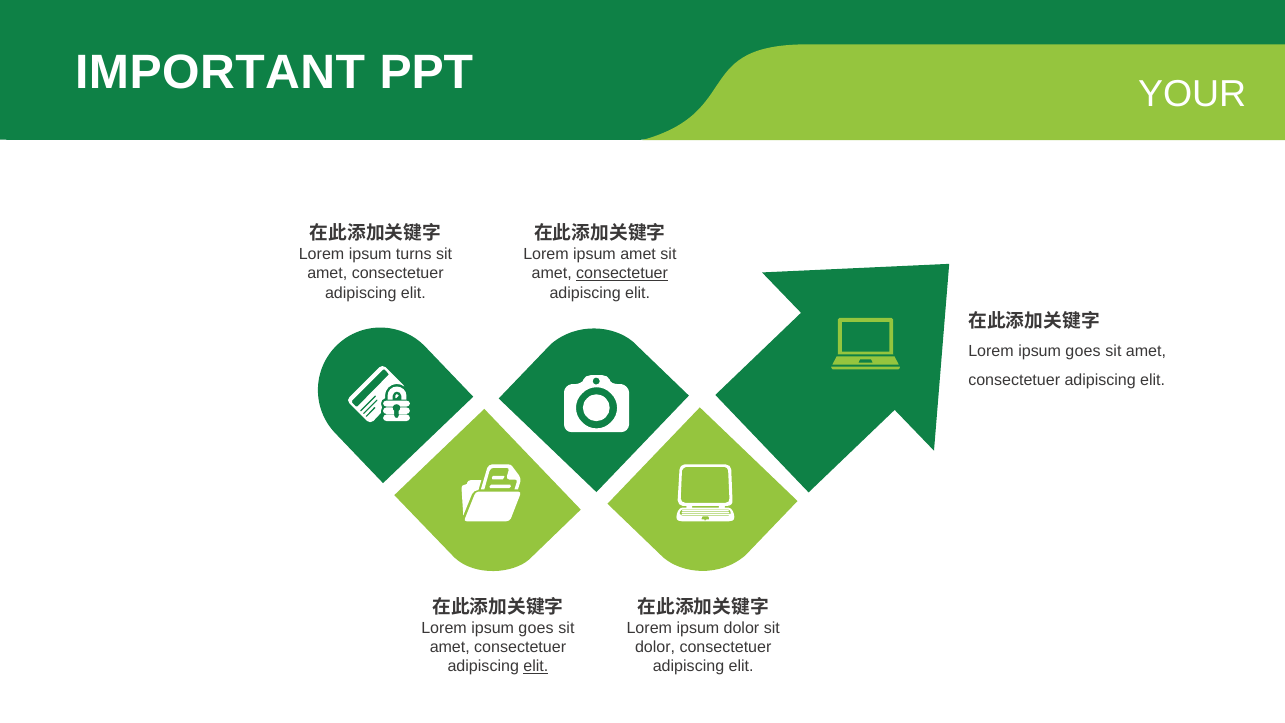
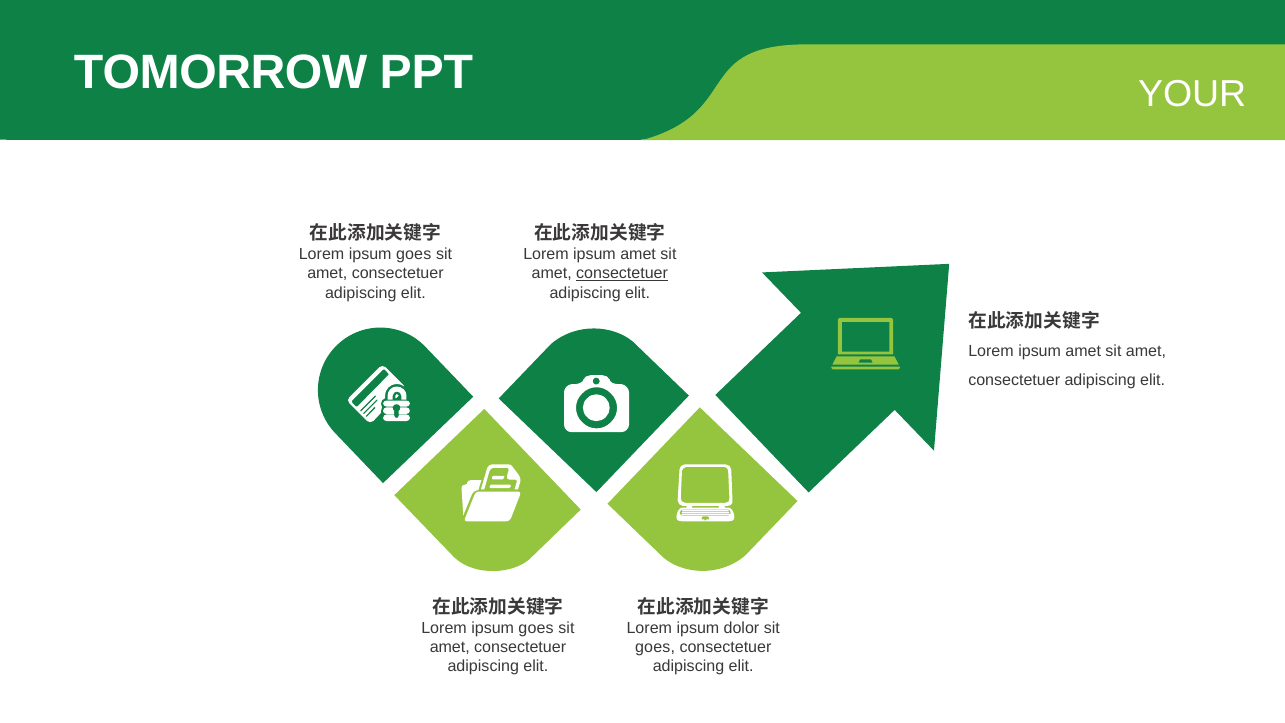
IMPORTANT: IMPORTANT -> TOMORROW
turns at (414, 254): turns -> goes
goes at (1083, 352): goes -> amet
dolor at (655, 647): dolor -> goes
elit at (536, 666) underline: present -> none
